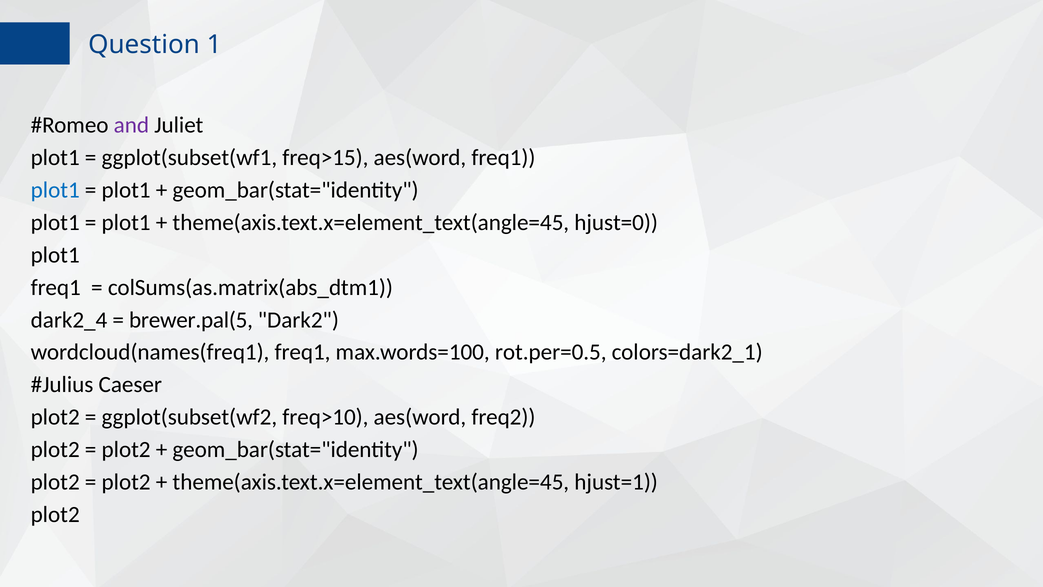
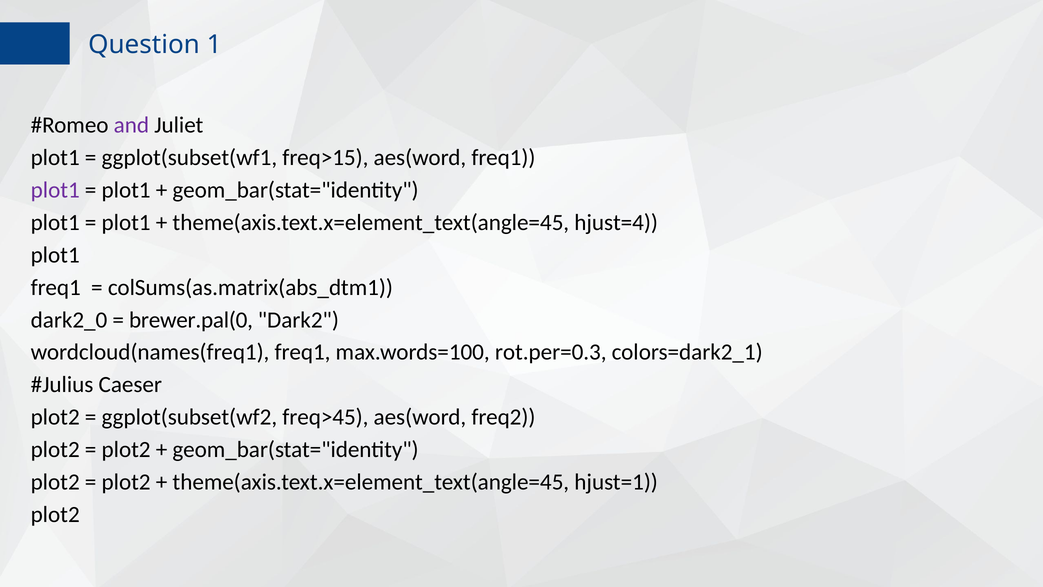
plot1 at (55, 190) colour: blue -> purple
hjust=0: hjust=0 -> hjust=4
dark2_4: dark2_4 -> dark2_0
brewer.pal(5: brewer.pal(5 -> brewer.pal(0
rot.per=0.5: rot.per=0.5 -> rot.per=0.3
freq>10: freq>10 -> freq>45
